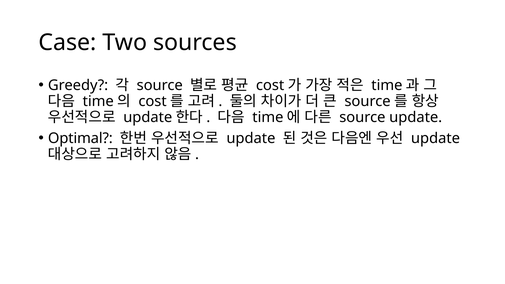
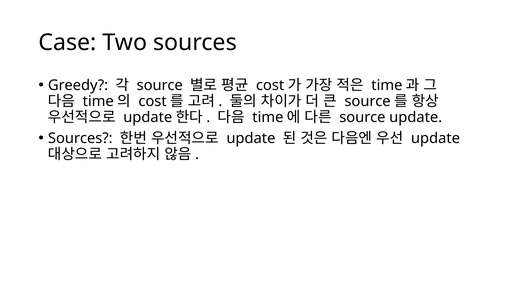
Optimal at (80, 138): Optimal -> Sources
